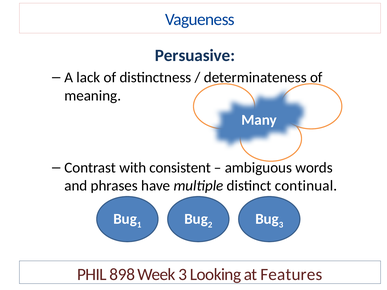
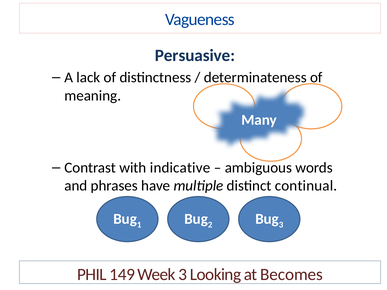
consistent: consistent -> indicative
898: 898 -> 149
Features: Features -> Becomes
